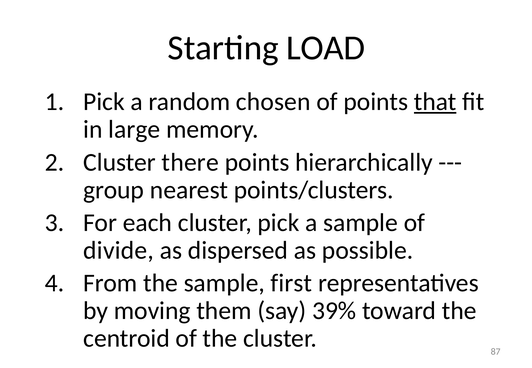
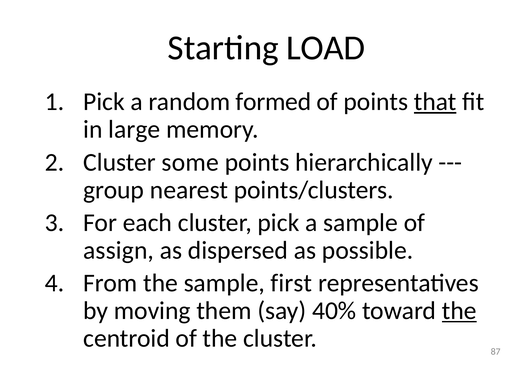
chosen: chosen -> formed
there: there -> some
divide: divide -> assign
39%: 39% -> 40%
the at (459, 311) underline: none -> present
